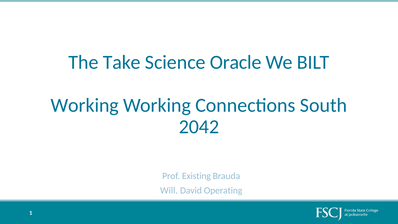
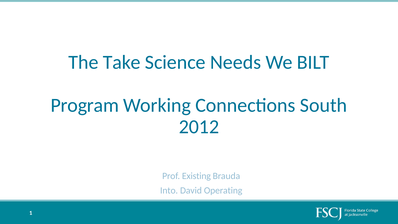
Oracle: Oracle -> Needs
Working at (85, 105): Working -> Program
2042: 2042 -> 2012
Will: Will -> Into
